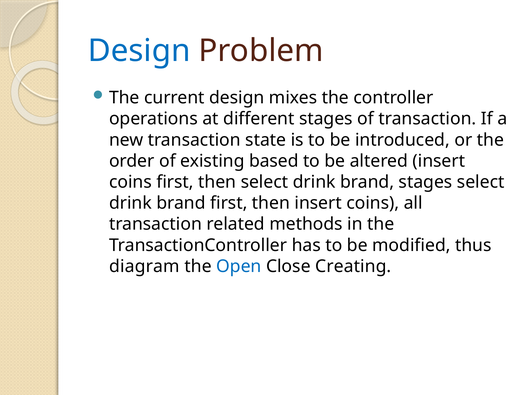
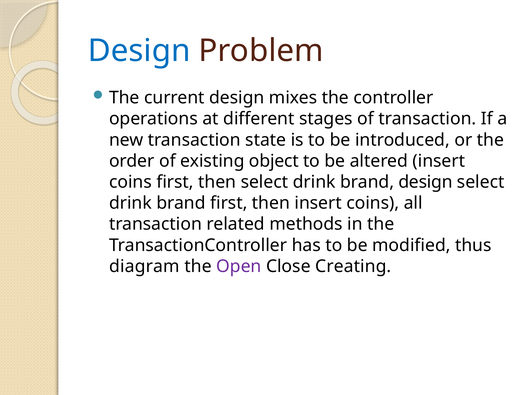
based: based -> object
brand stages: stages -> design
Open colour: blue -> purple
